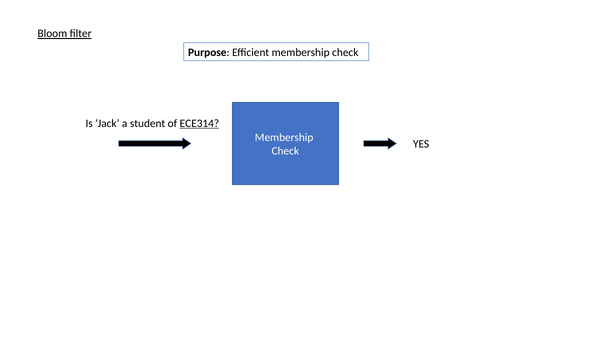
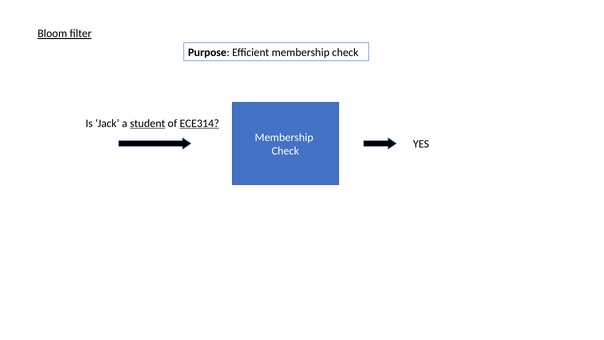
student underline: none -> present
